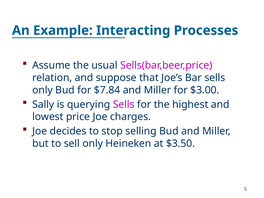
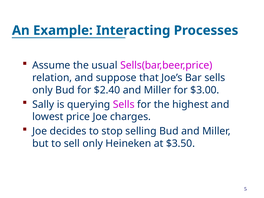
$7.84: $7.84 -> $2.40
